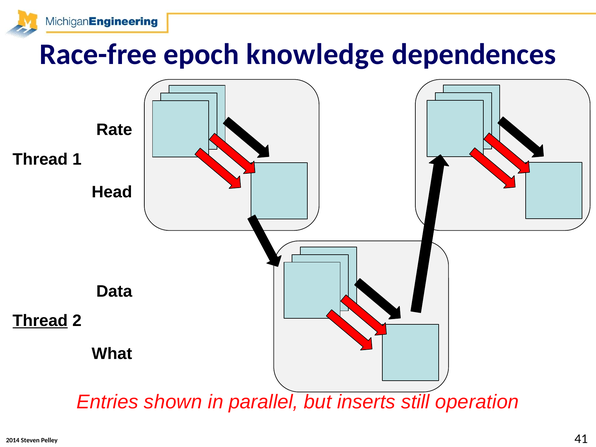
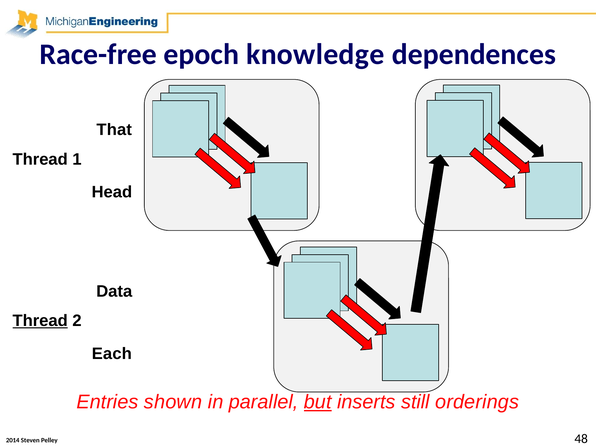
Rate: Rate -> That
What: What -> Each
but underline: none -> present
operation: operation -> orderings
41: 41 -> 48
